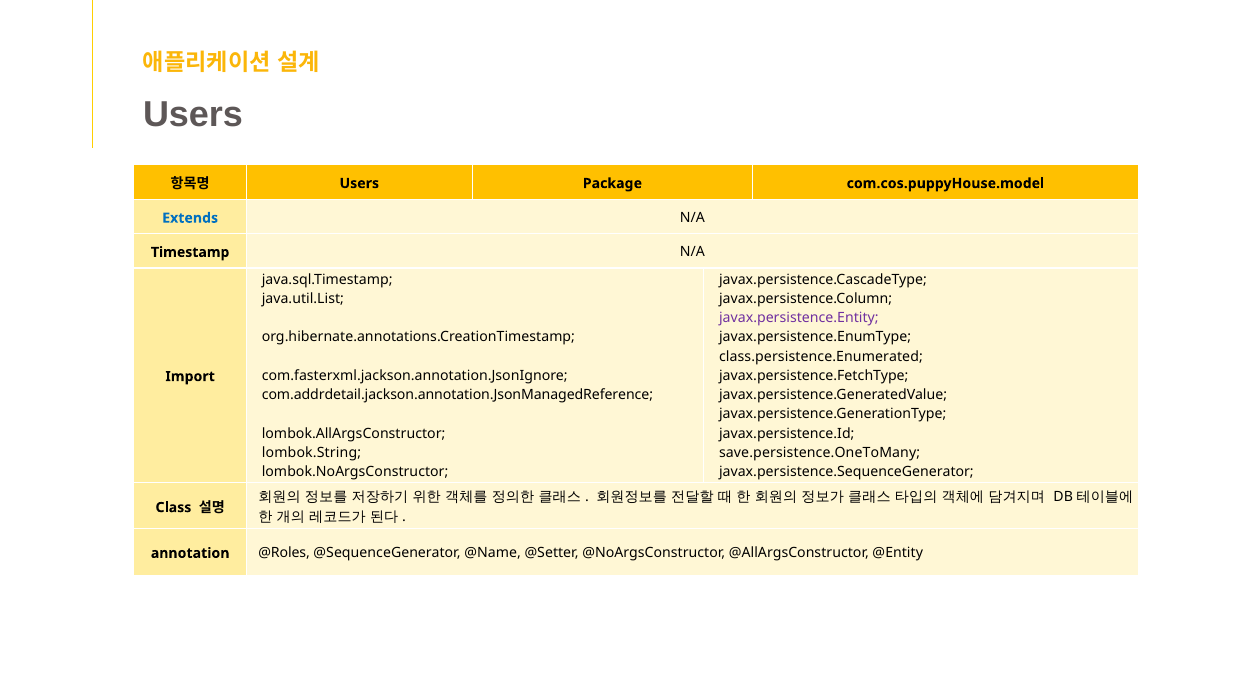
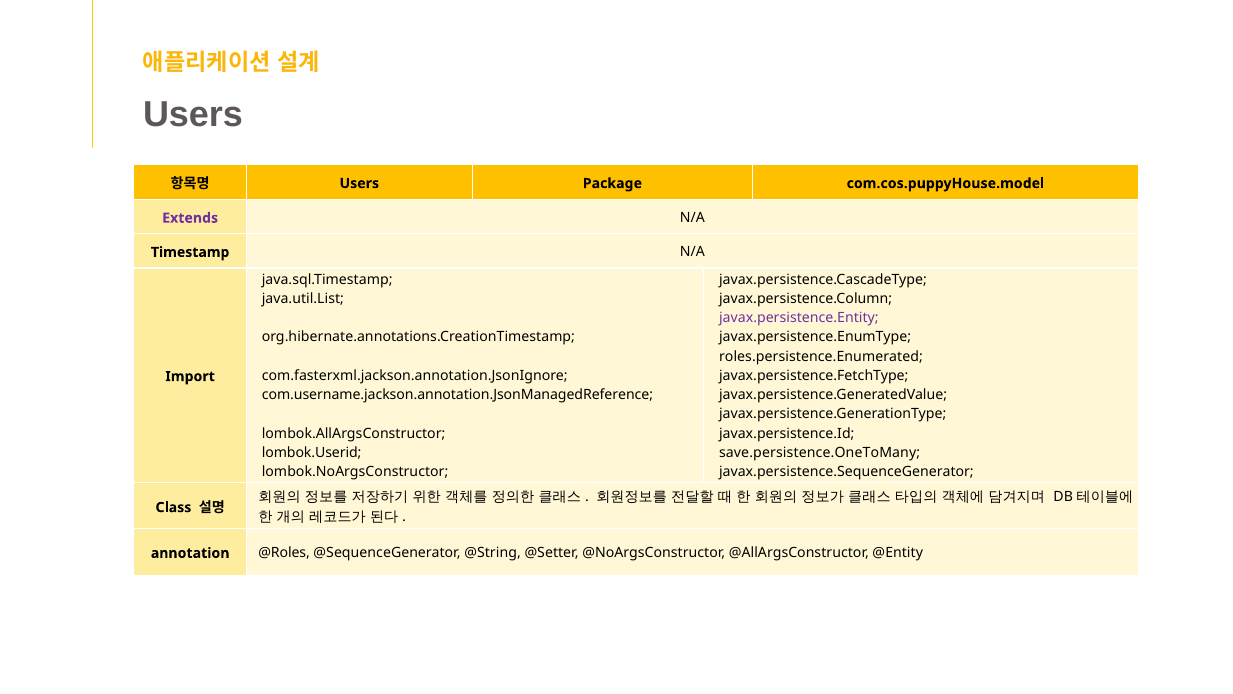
Extends colour: blue -> purple
class.persistence.Enumerated: class.persistence.Enumerated -> roles.persistence.Enumerated
com.addrdetail.jackson.annotation.JsonManagedReference: com.addrdetail.jackson.annotation.JsonManagedReference -> com.username.jackson.annotation.JsonManagedReference
lombok.String: lombok.String -> lombok.Userid
@Name: @Name -> @String
